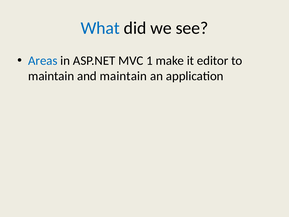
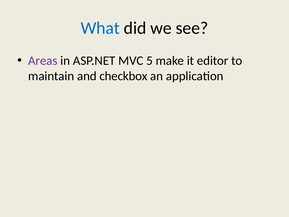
Areas colour: blue -> purple
1: 1 -> 5
and maintain: maintain -> checkbox
